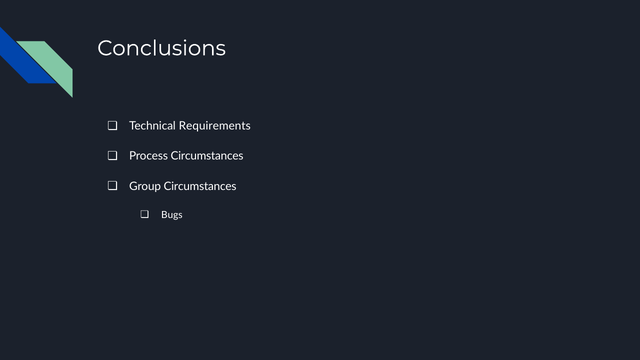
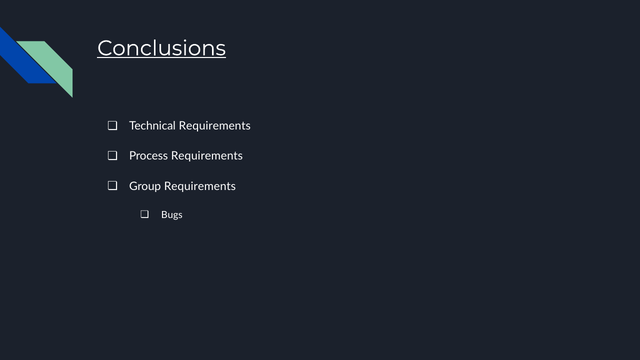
Conclusions underline: none -> present
Process Circumstances: Circumstances -> Requirements
Group Circumstances: Circumstances -> Requirements
